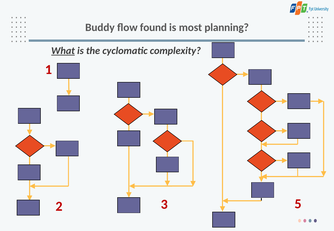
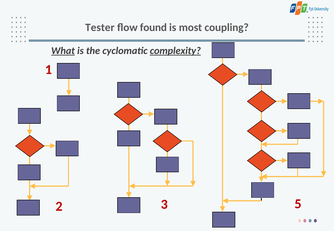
Buddy: Buddy -> Tester
planning: planning -> coupling
complexity underline: none -> present
